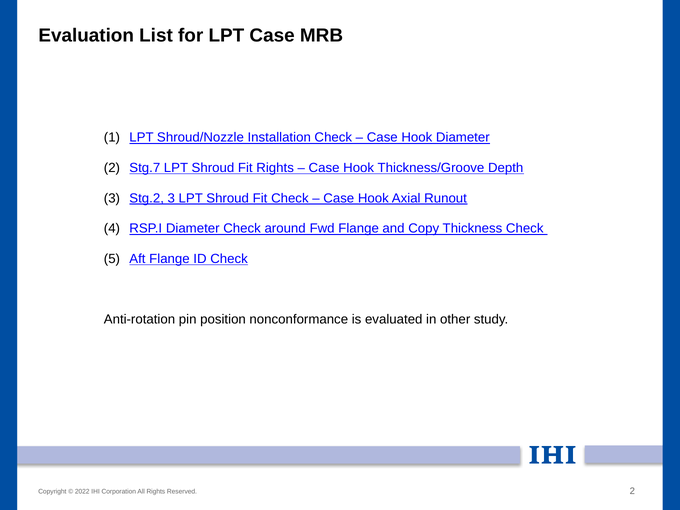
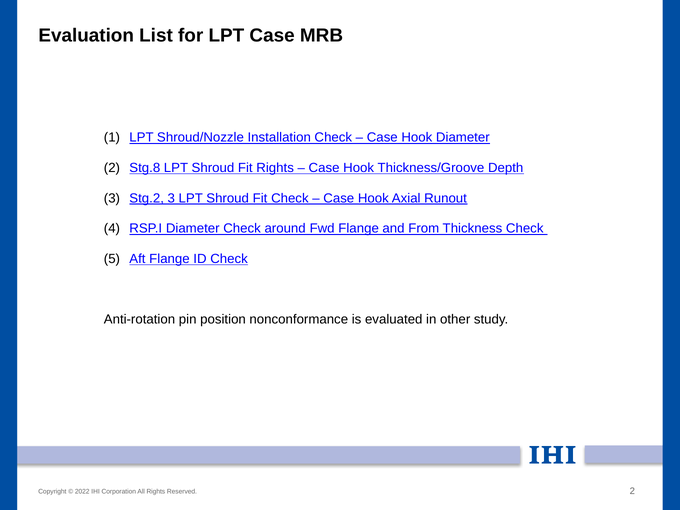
Stg.7: Stg.7 -> Stg.8
Copy: Copy -> From
